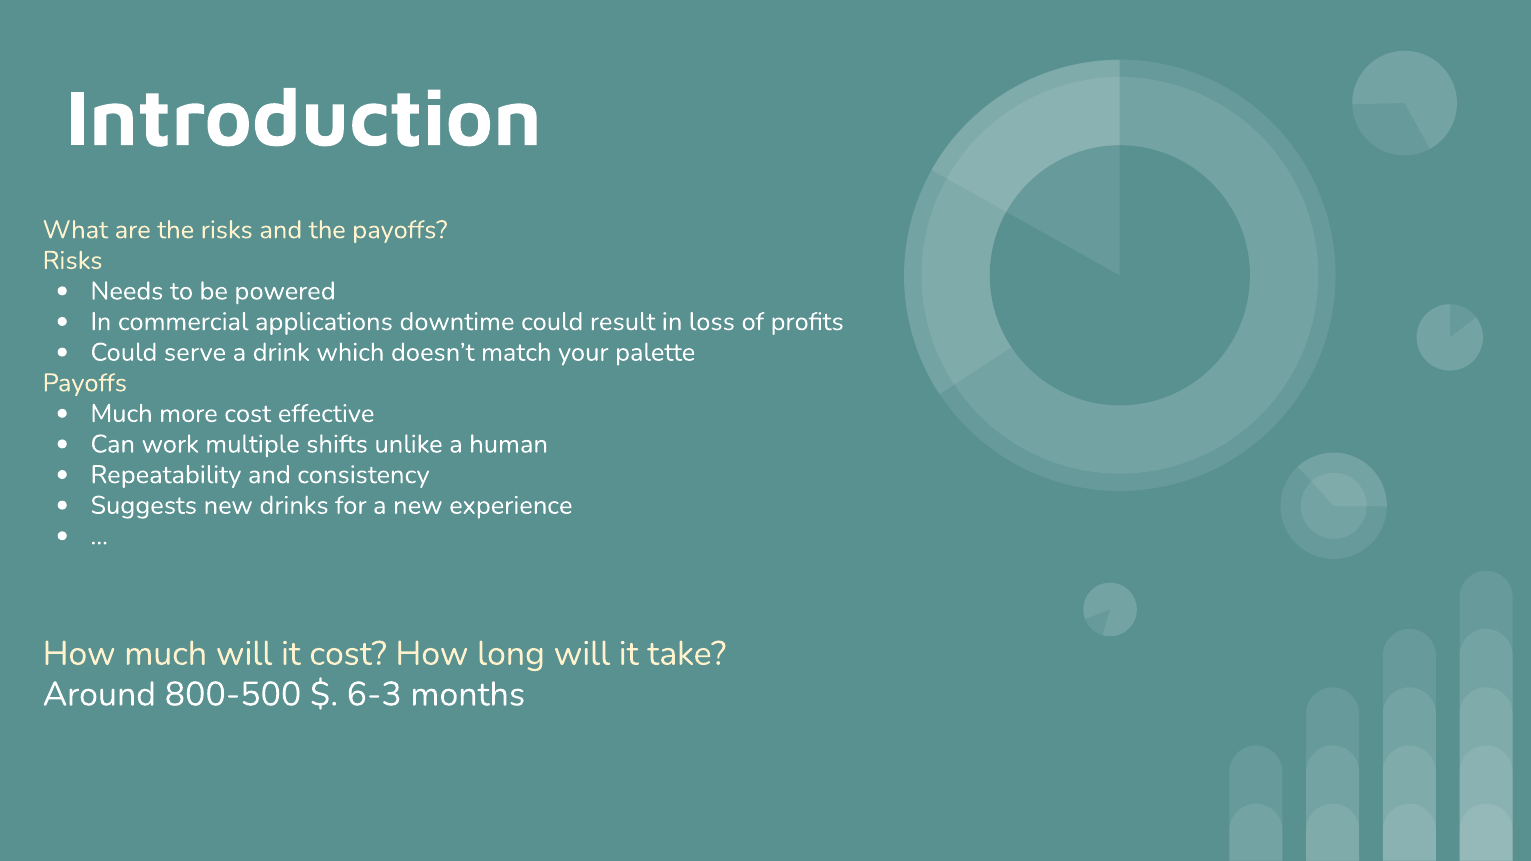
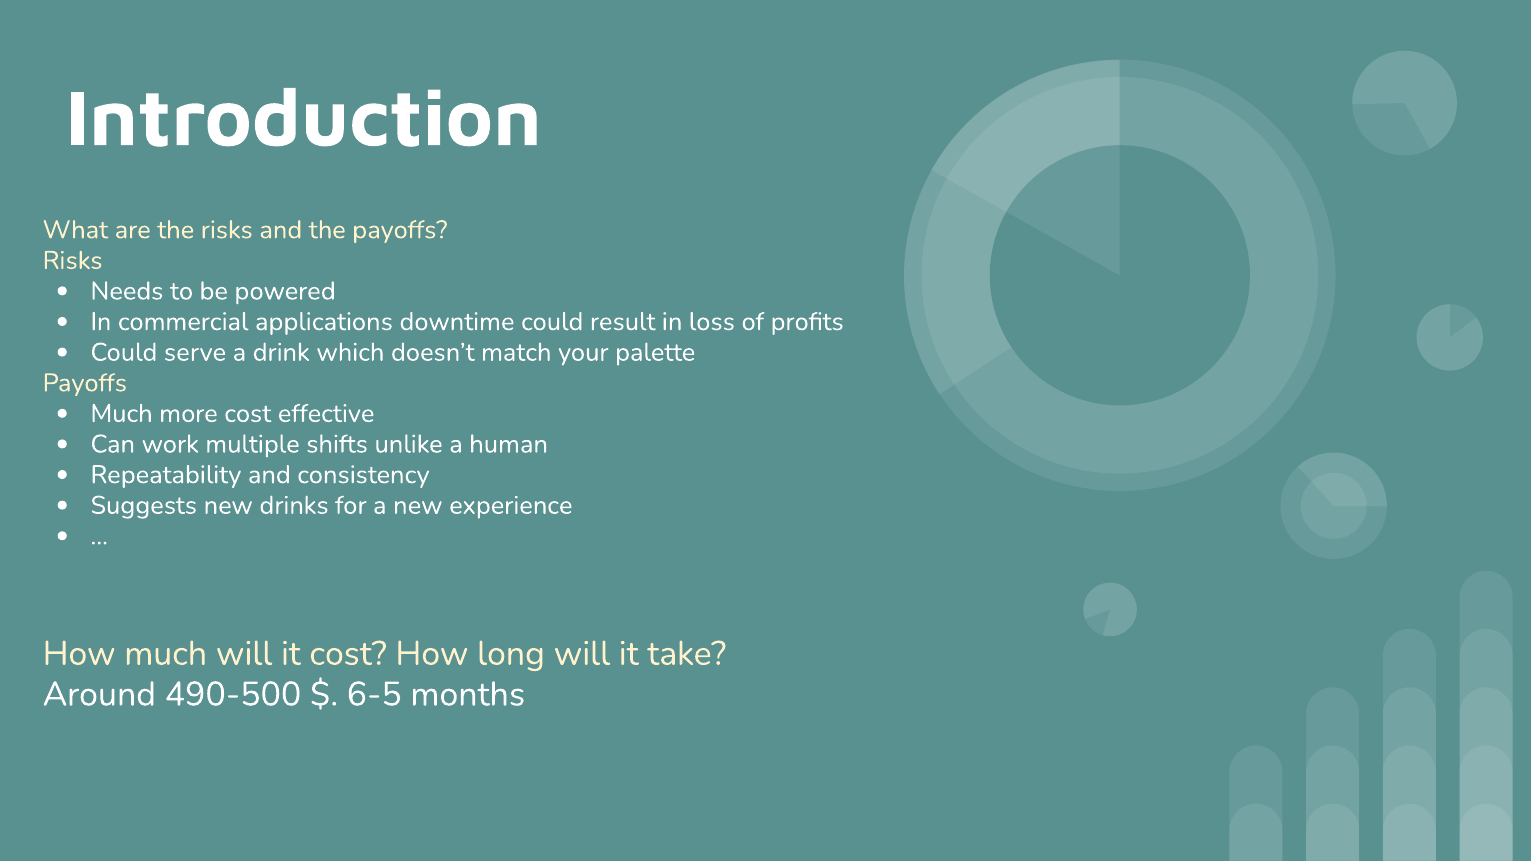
800-500: 800-500 -> 490-500
6-3: 6-3 -> 6-5
